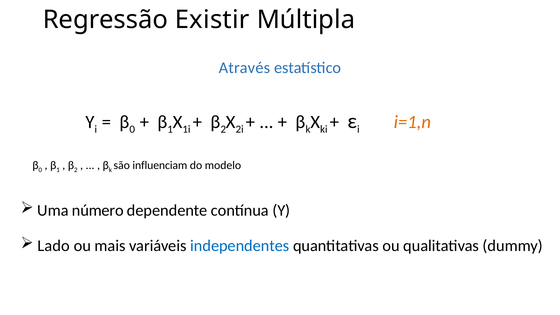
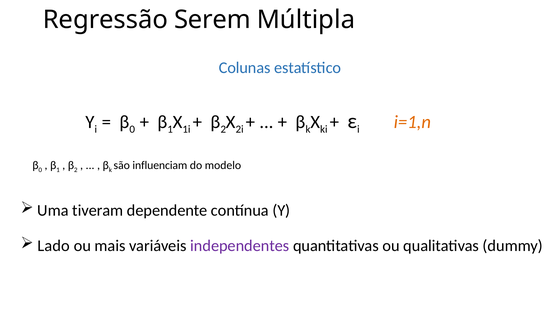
Existir: Existir -> Serem
Através: Através -> Colunas
número: número -> tiveram
independentes colour: blue -> purple
